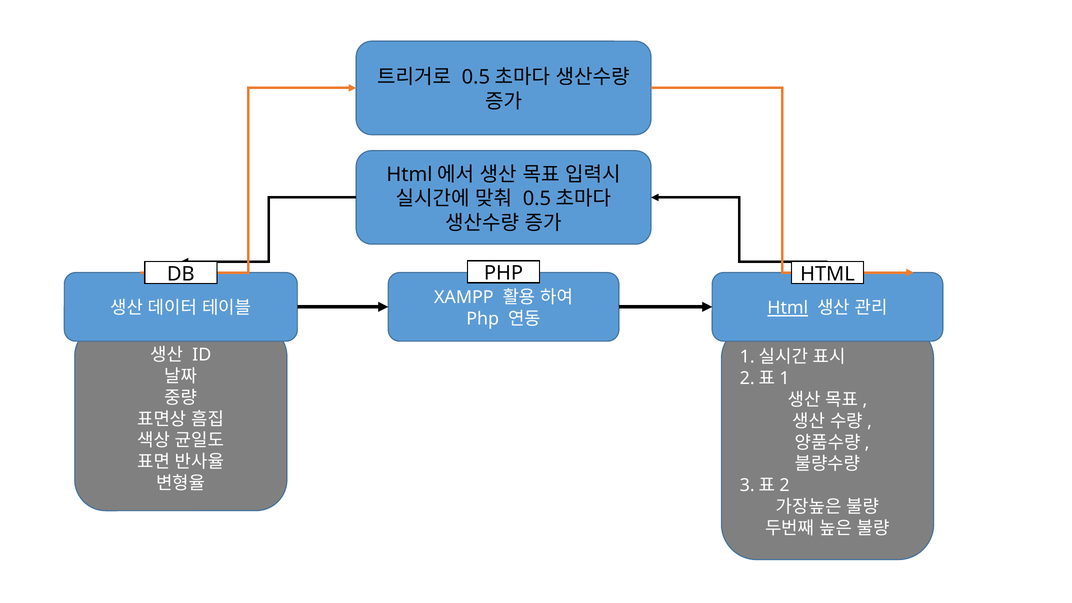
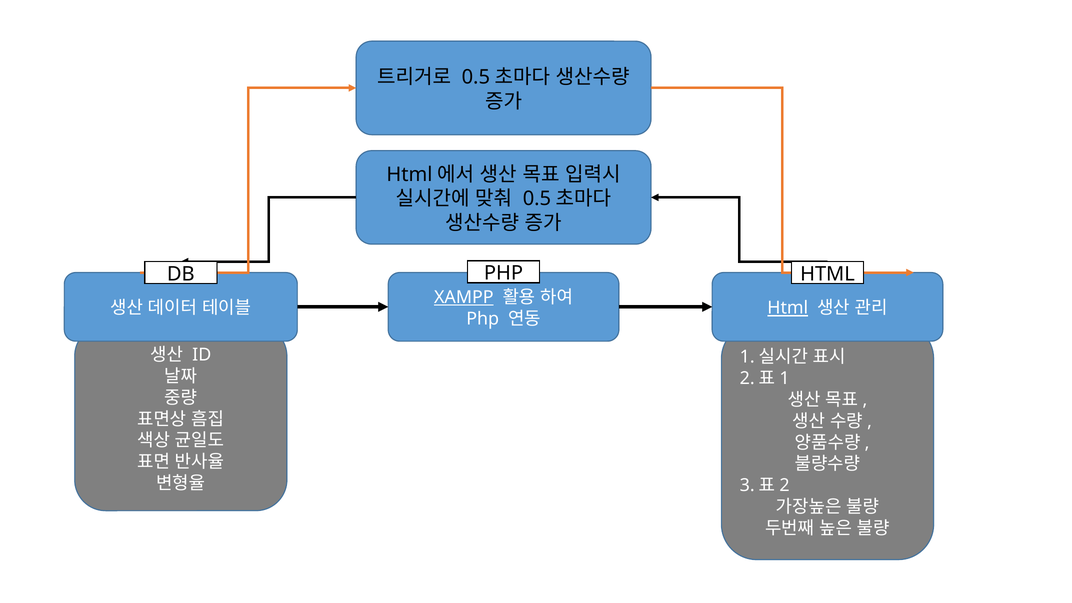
XAMPP underline: none -> present
